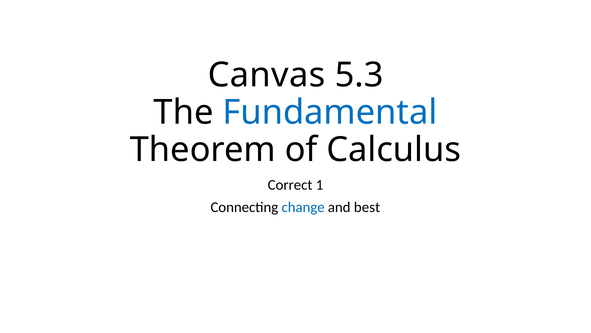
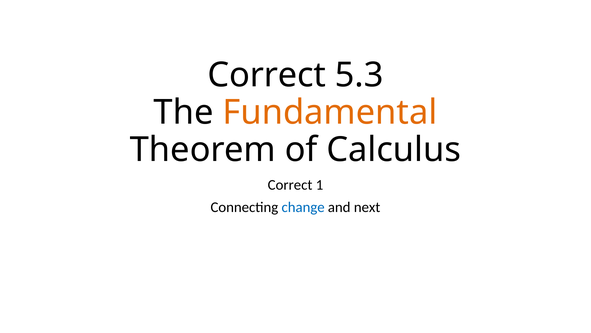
Canvas at (266, 75): Canvas -> Correct
Fundamental colour: blue -> orange
best: best -> next
